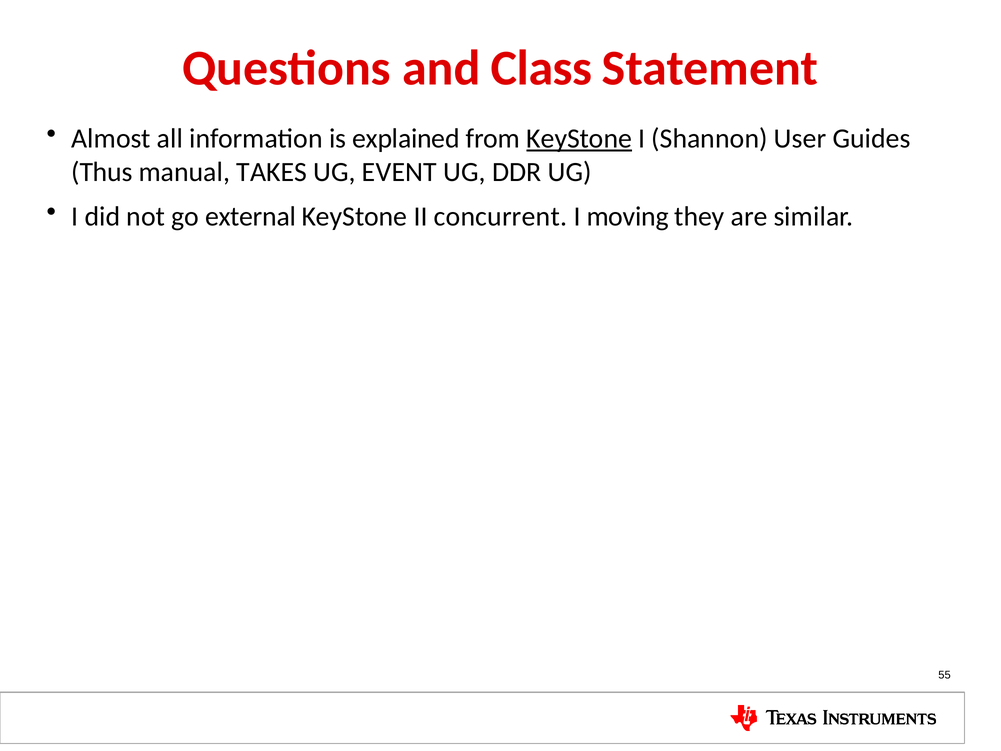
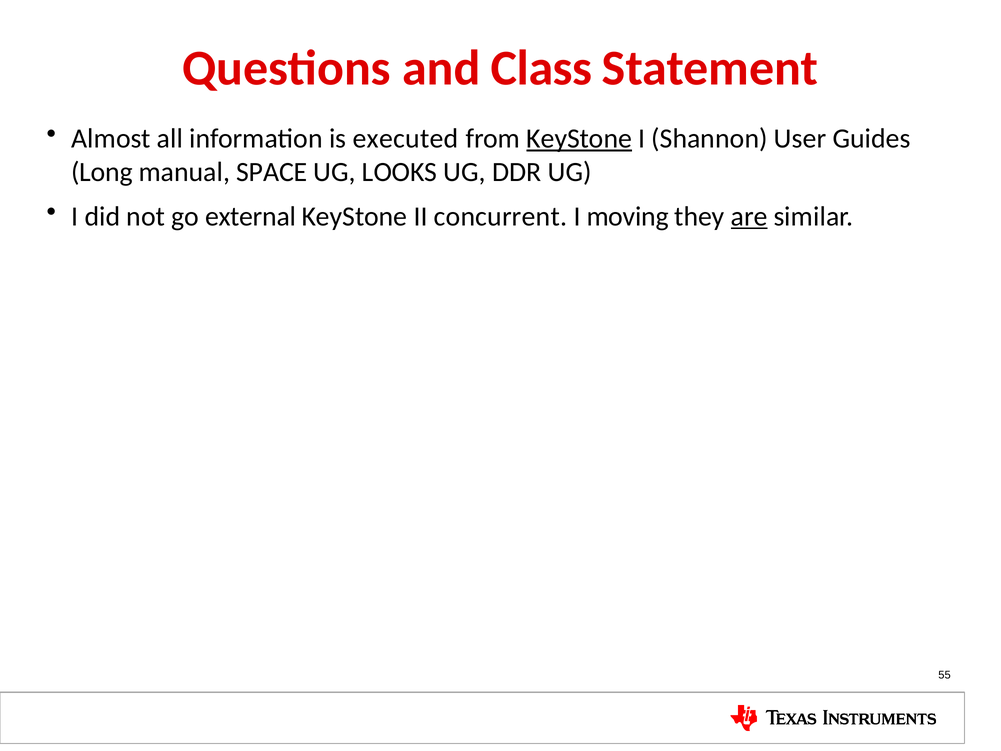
explained: explained -> executed
Thus: Thus -> Long
TAKES: TAKES -> SPACE
EVENT: EVENT -> LOOKS
are underline: none -> present
